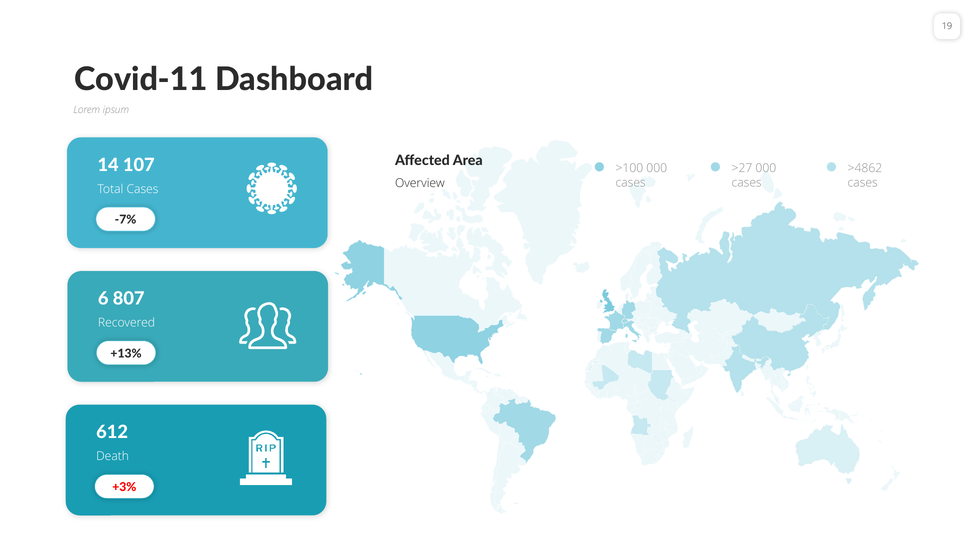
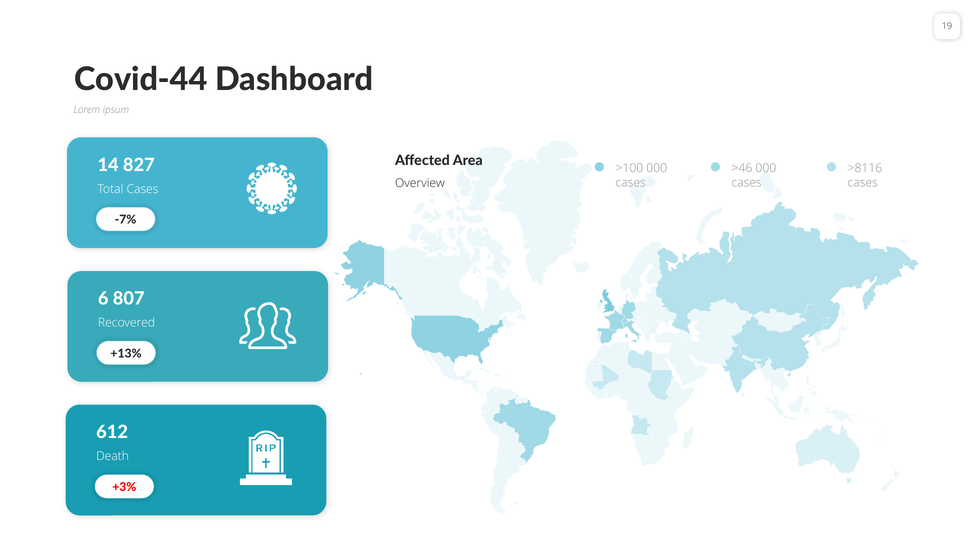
Covid-11: Covid-11 -> Covid-44
107: 107 -> 827
>27: >27 -> >46
>4862: >4862 -> >8116
